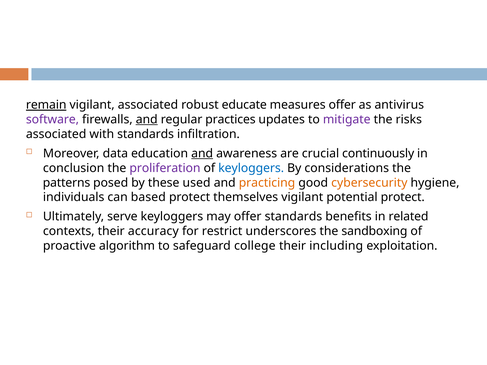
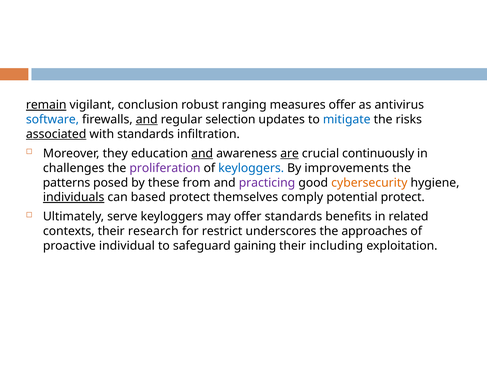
vigilant associated: associated -> conclusion
educate: educate -> ranging
software colour: purple -> blue
practices: practices -> selection
mitigate colour: purple -> blue
associated at (56, 134) underline: none -> present
data: data -> they
are underline: none -> present
conclusion: conclusion -> challenges
considerations: considerations -> improvements
used: used -> from
practicing colour: orange -> purple
individuals underline: none -> present
themselves vigilant: vigilant -> comply
accuracy: accuracy -> research
sandboxing: sandboxing -> approaches
algorithm: algorithm -> individual
college: college -> gaining
